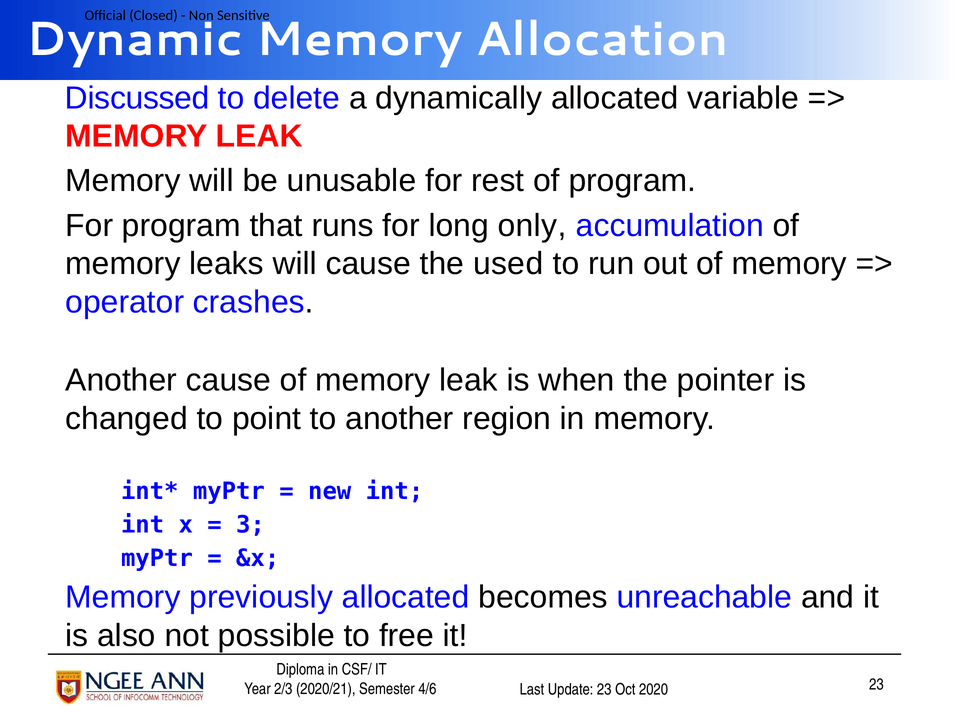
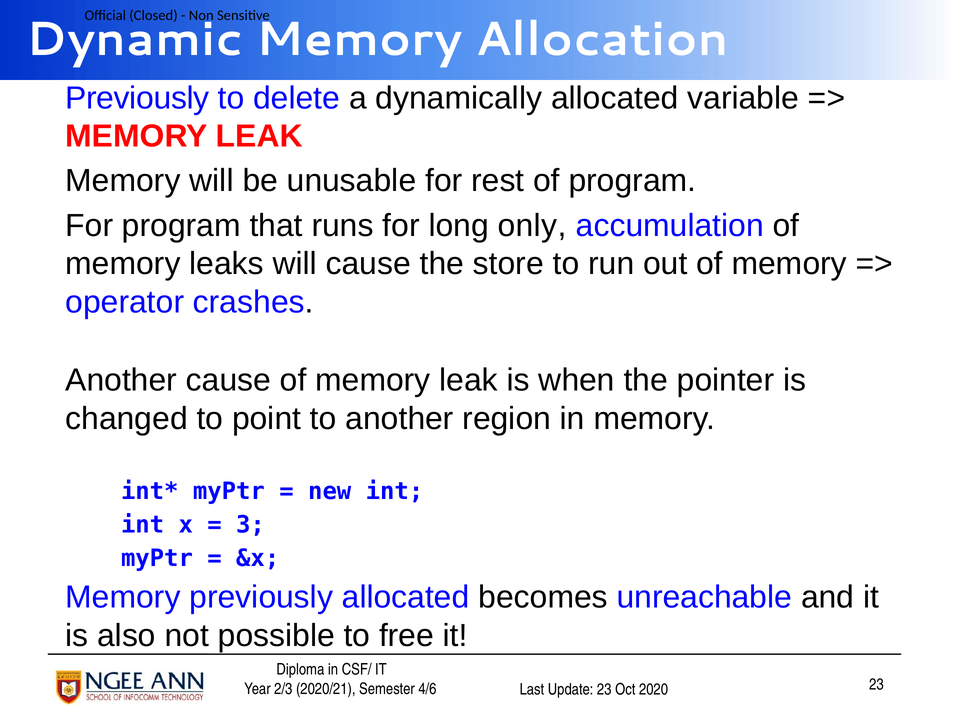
Discussed at (137, 98): Discussed -> Previously
used: used -> store
